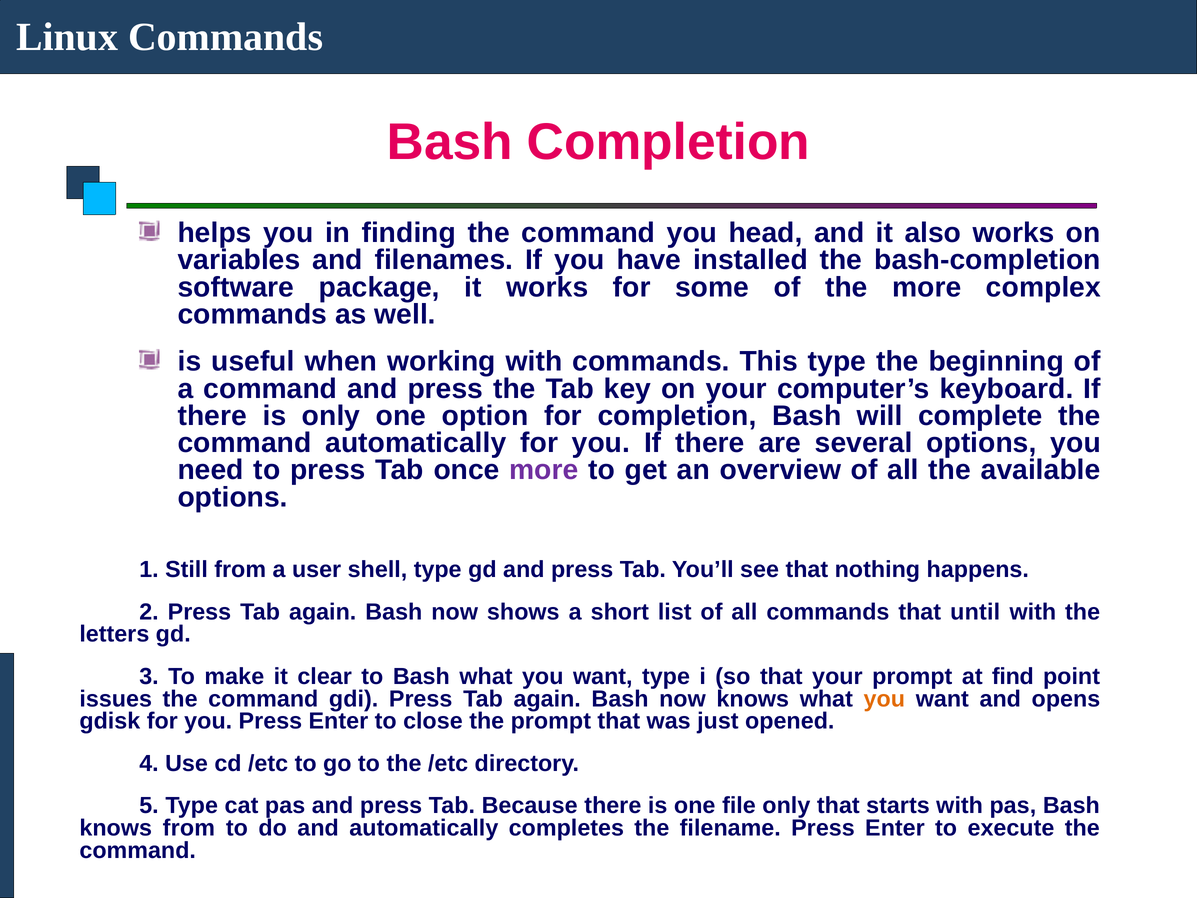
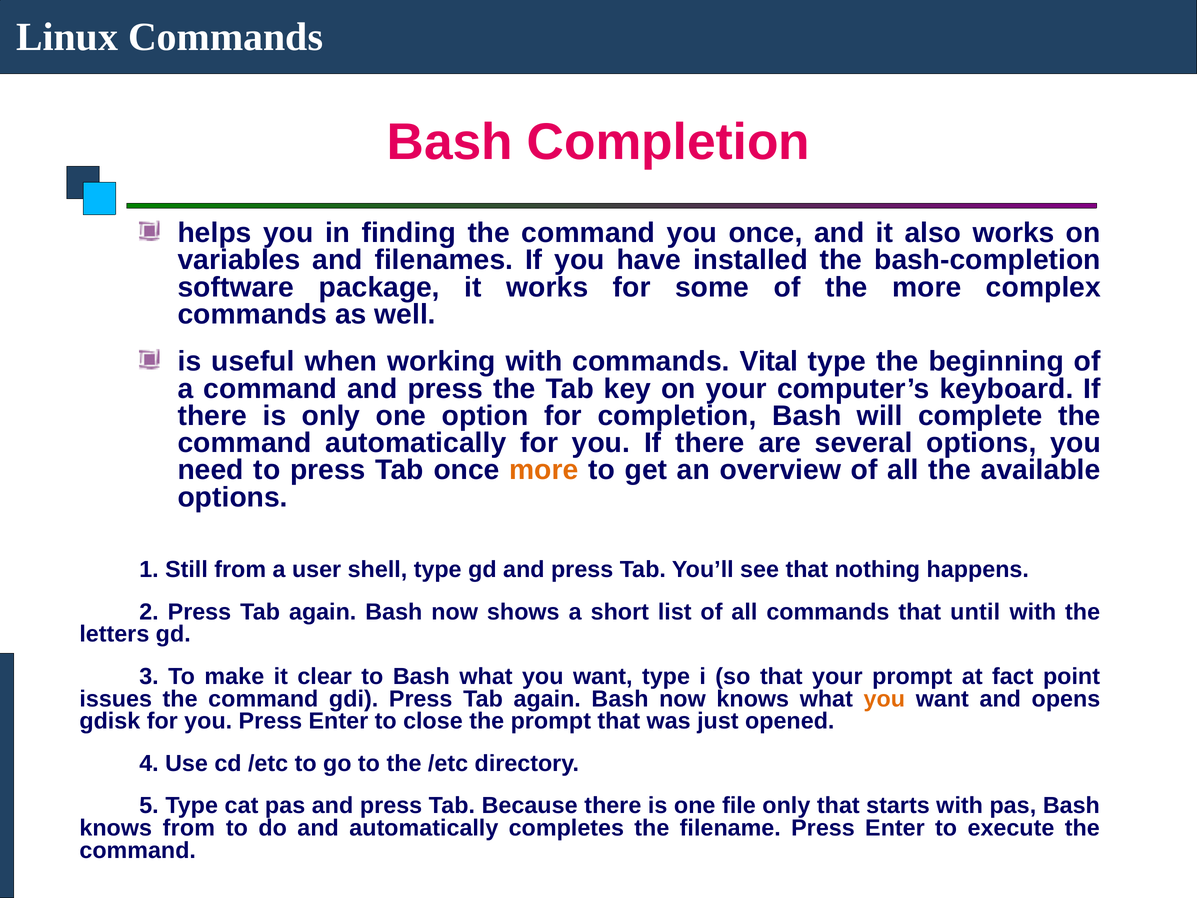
you head: head -> once
This: This -> Vital
more at (544, 470) colour: purple -> orange
find: find -> fact
